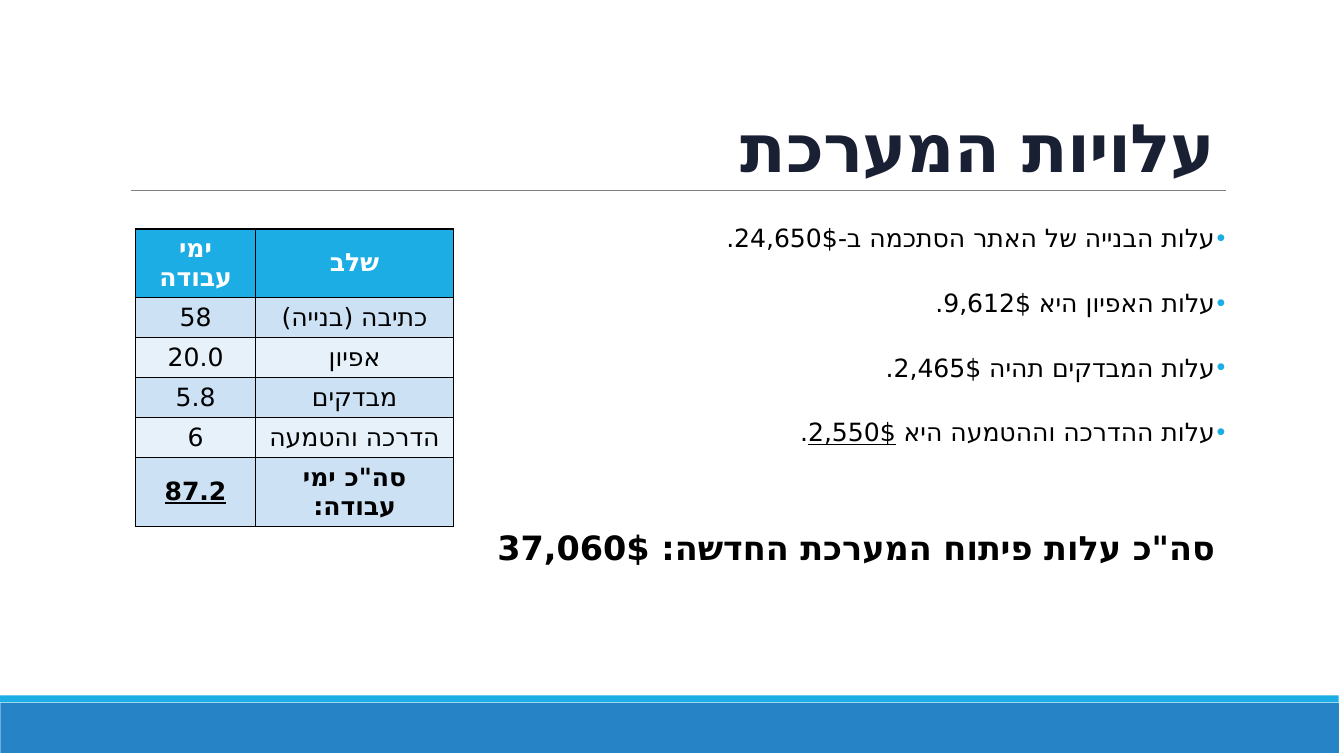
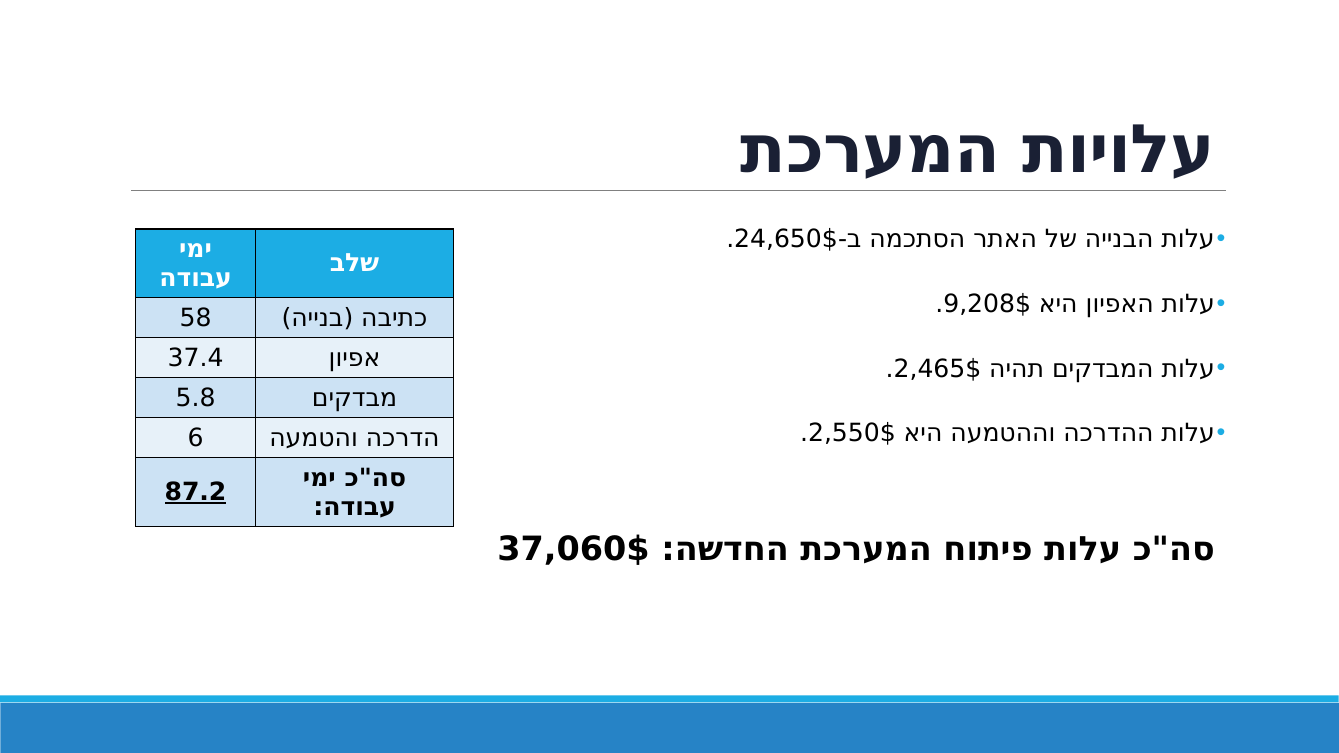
9,612$: 9,612$ -> 9,208$
20.0: 20.0 -> 37.4
2,550$ underline: present -> none
